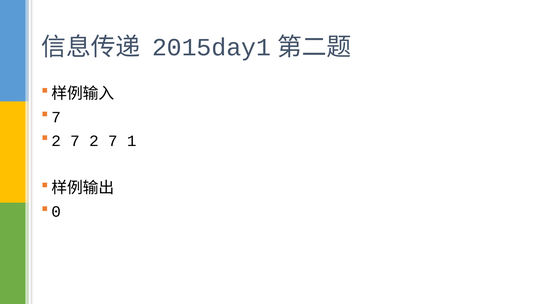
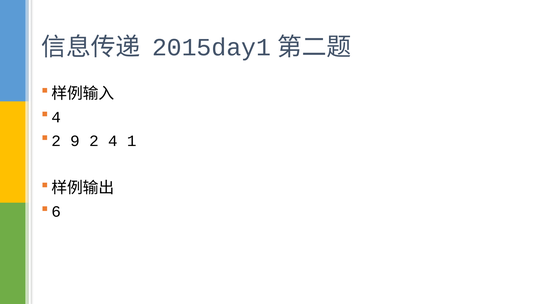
7 at (56, 117): 7 -> 4
7 at (75, 141): 7 -> 9
7 at (113, 141): 7 -> 4
0: 0 -> 6
